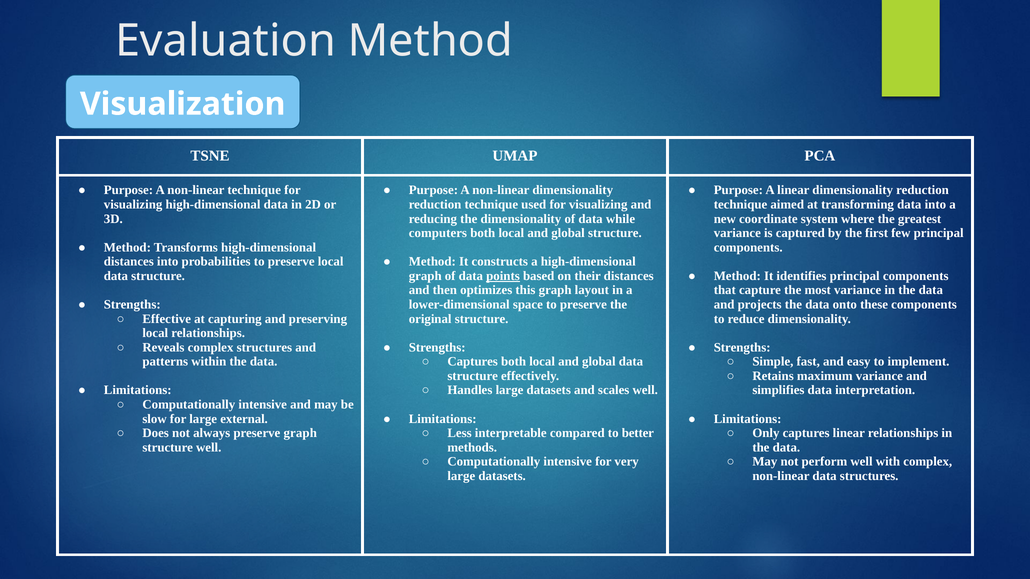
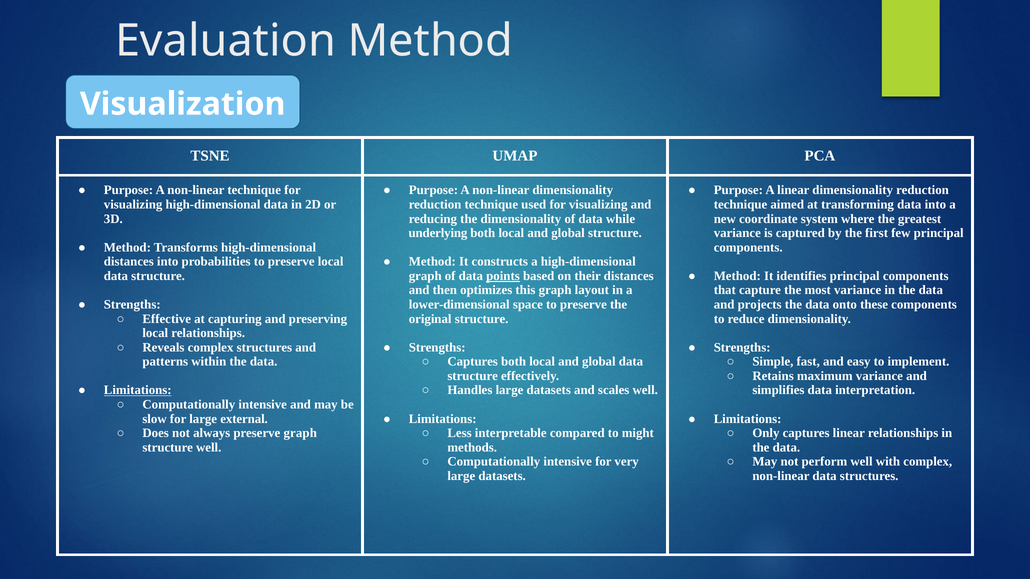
computers: computers -> underlying
Limitations at (138, 390) underline: none -> present
better: better -> might
